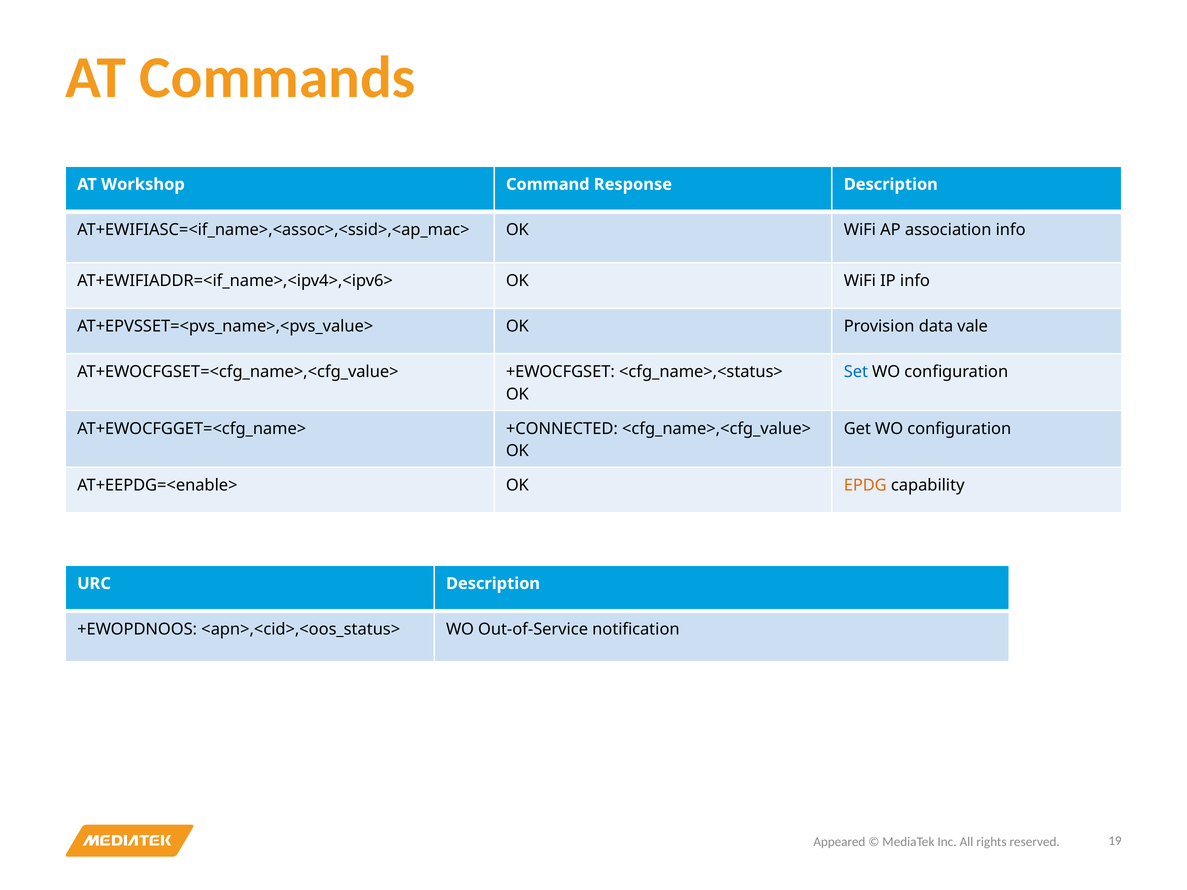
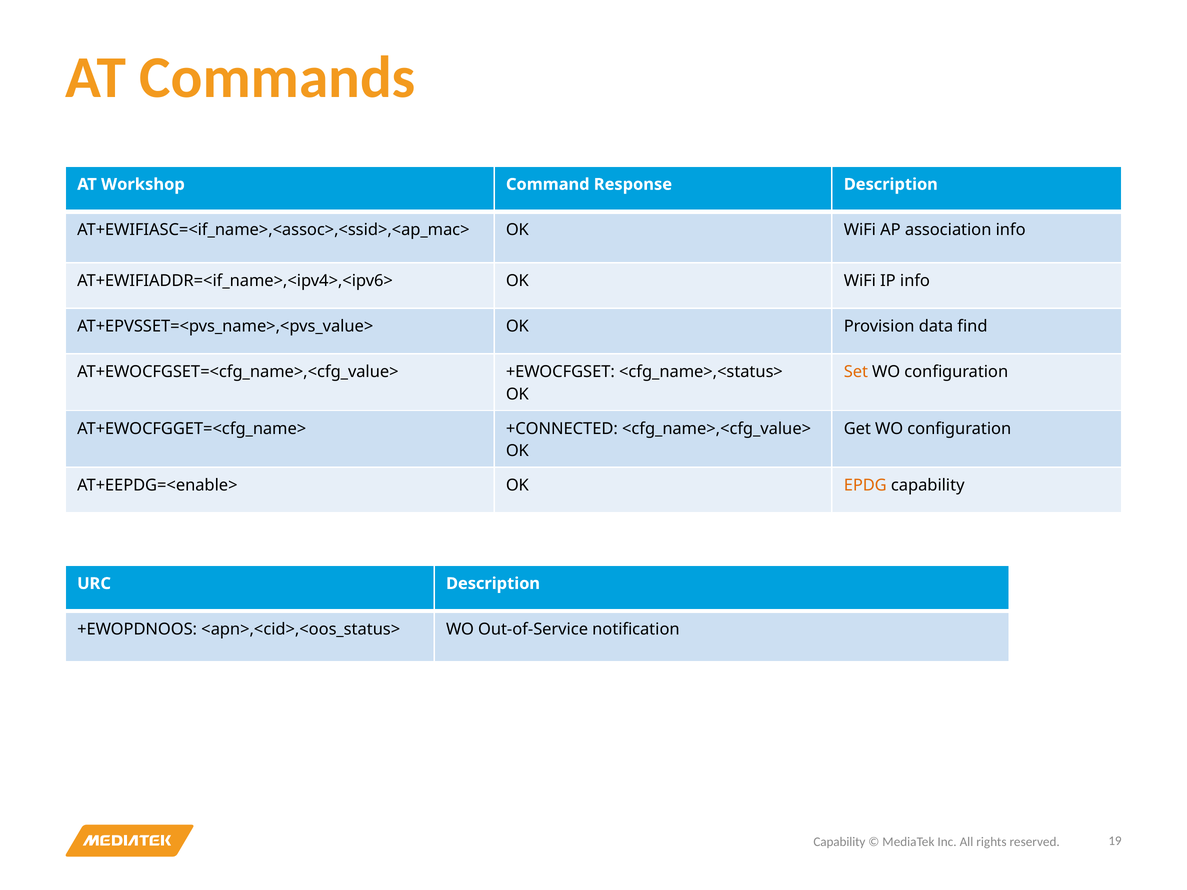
vale: vale -> find
Set colour: blue -> orange
Appeared at (839, 842): Appeared -> Capability
